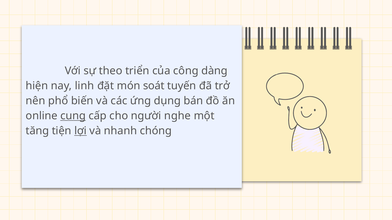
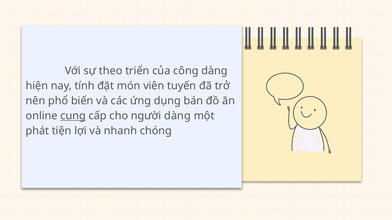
linh: linh -> tính
soát: soát -> viên
người nghe: nghe -> dàng
tăng: tăng -> phát
lợi underline: present -> none
